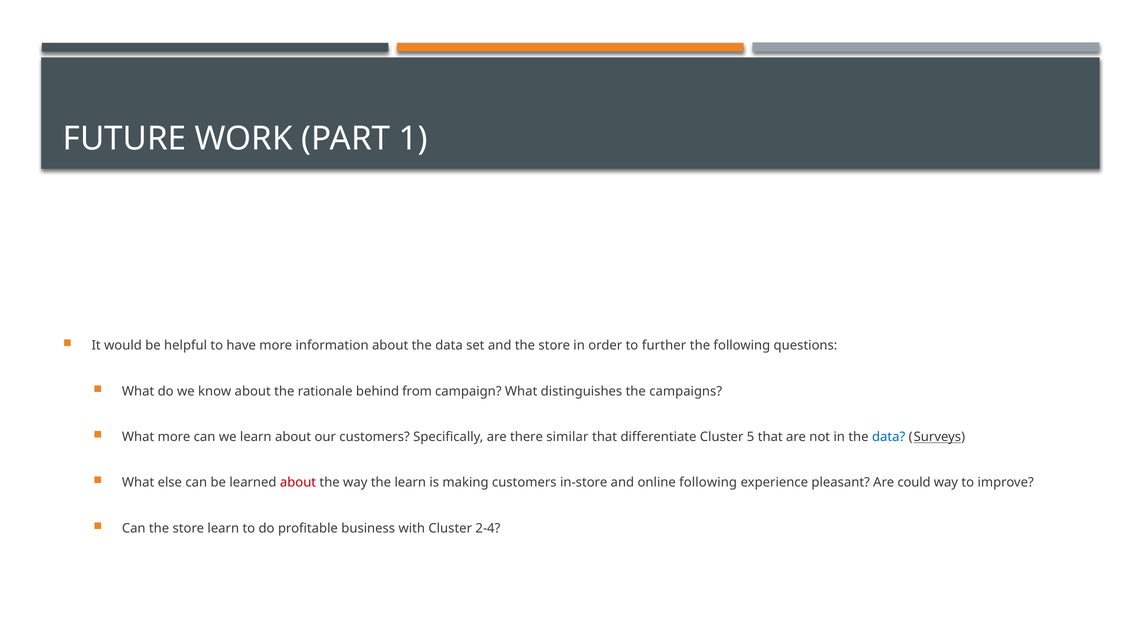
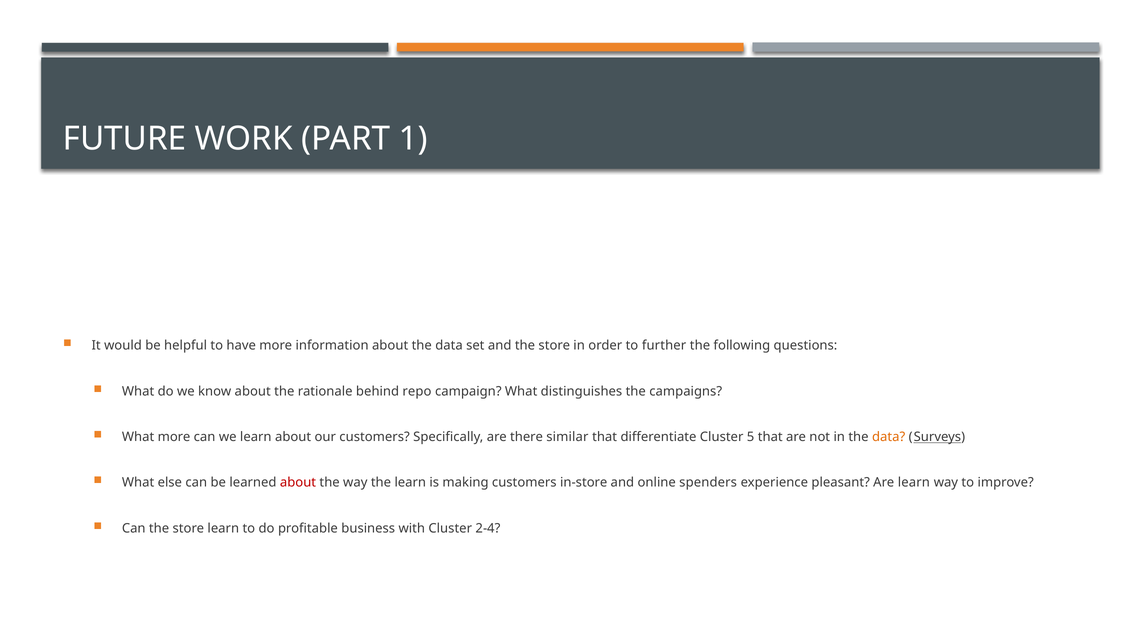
from: from -> repo
data at (889, 437) colour: blue -> orange
online following: following -> spenders
Are could: could -> learn
